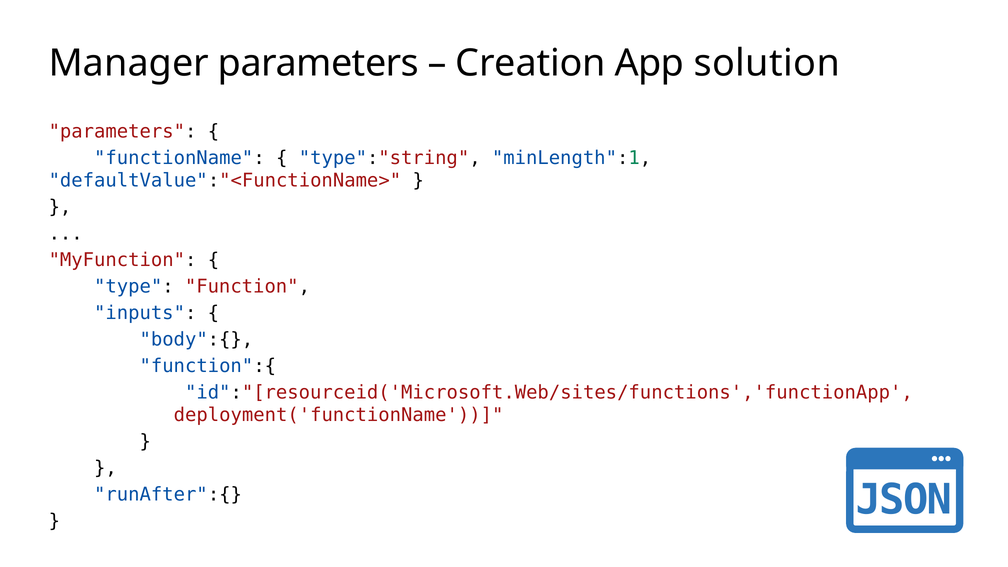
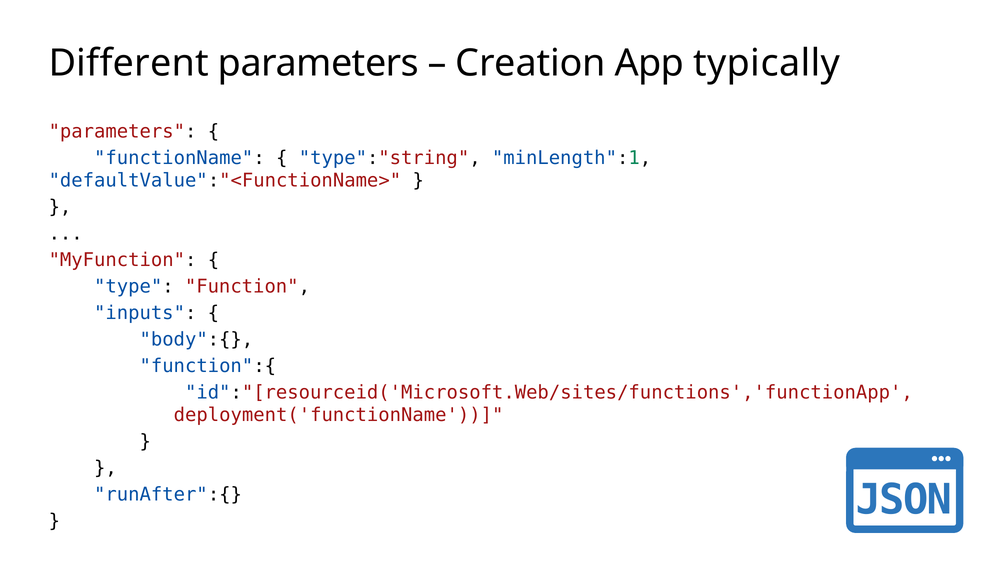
Manager: Manager -> Different
solution: solution -> typically
